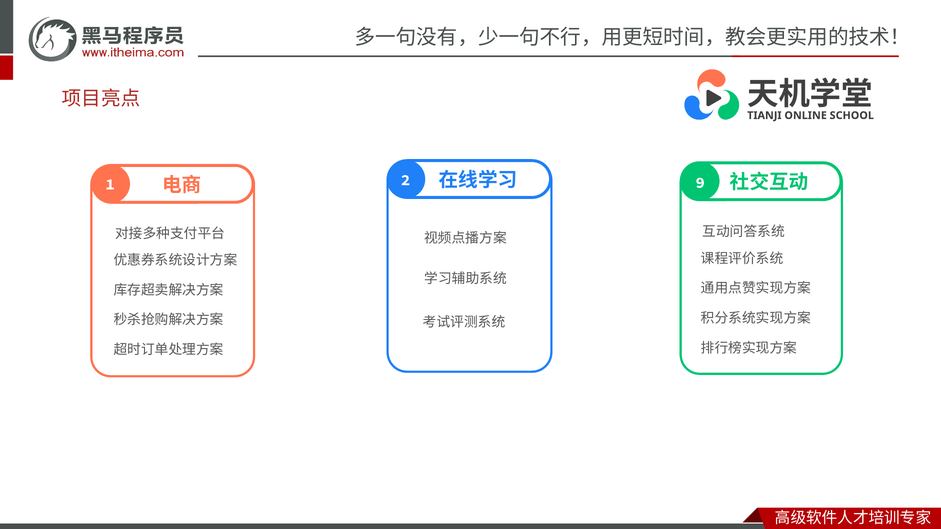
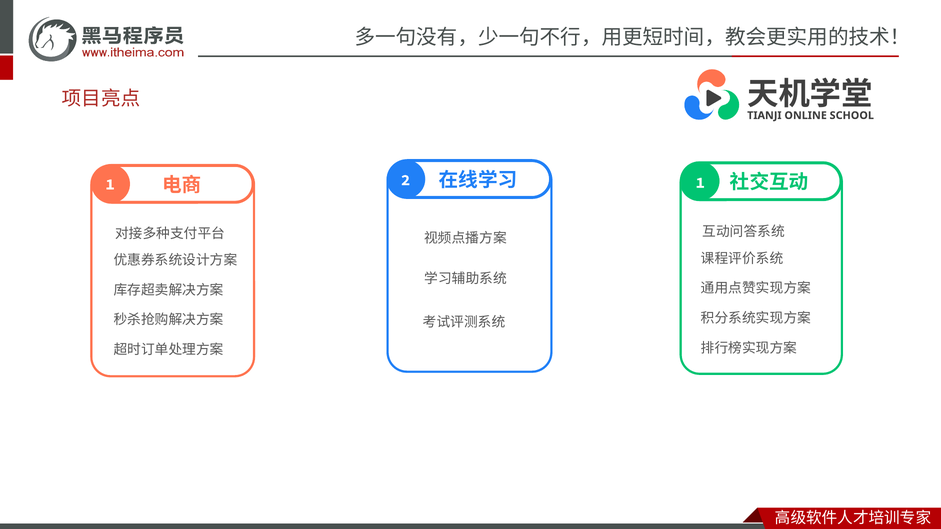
2 9: 9 -> 1
